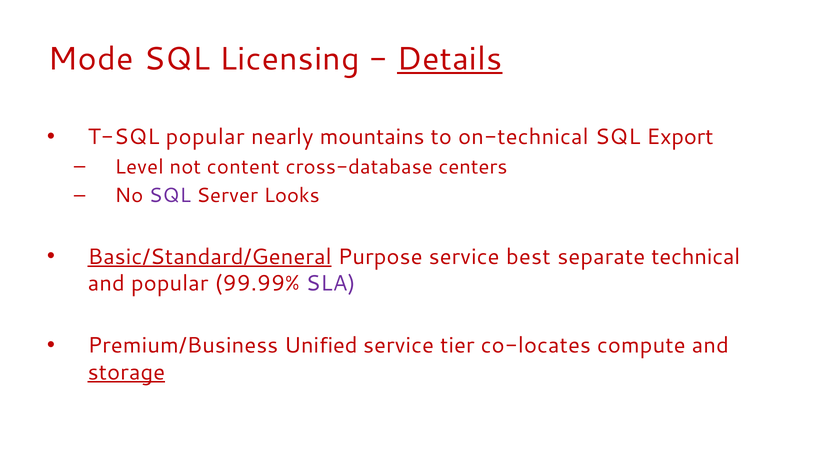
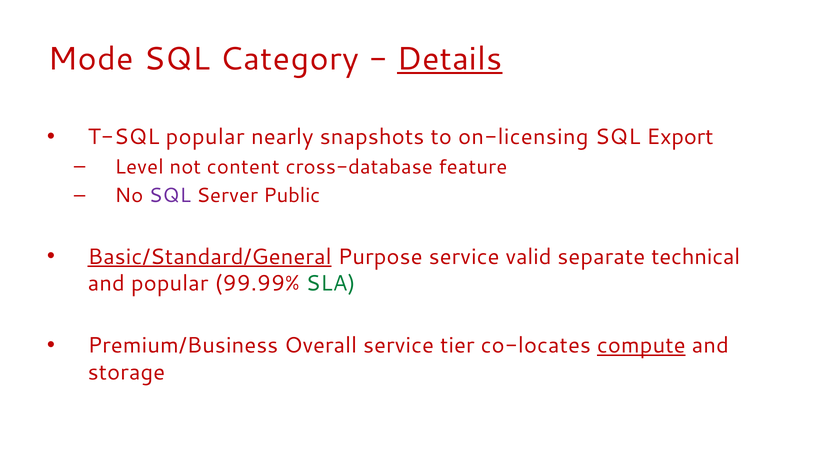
Licensing: Licensing -> Category
mountains: mountains -> snapshots
on-technical: on-technical -> on-licensing
centers: centers -> feature
Looks: Looks -> Public
best: best -> valid
SLA colour: purple -> green
Unified: Unified -> Overall
compute underline: none -> present
storage underline: present -> none
